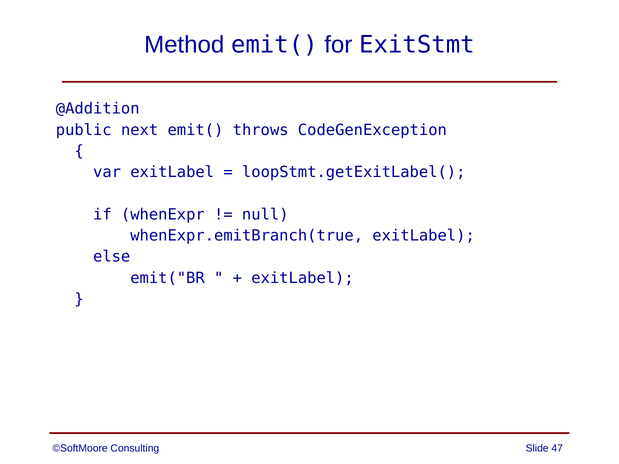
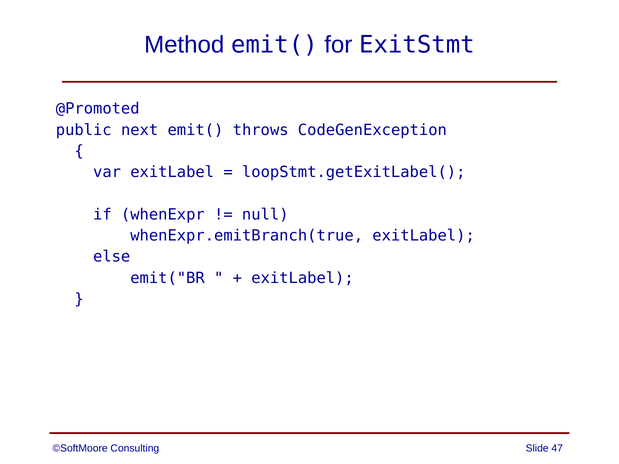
@Addition: @Addition -> @Promoted
